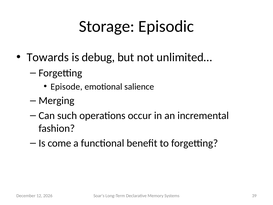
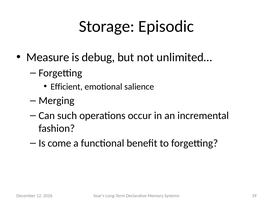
Towards: Towards -> Measure
Episode: Episode -> Efficient
